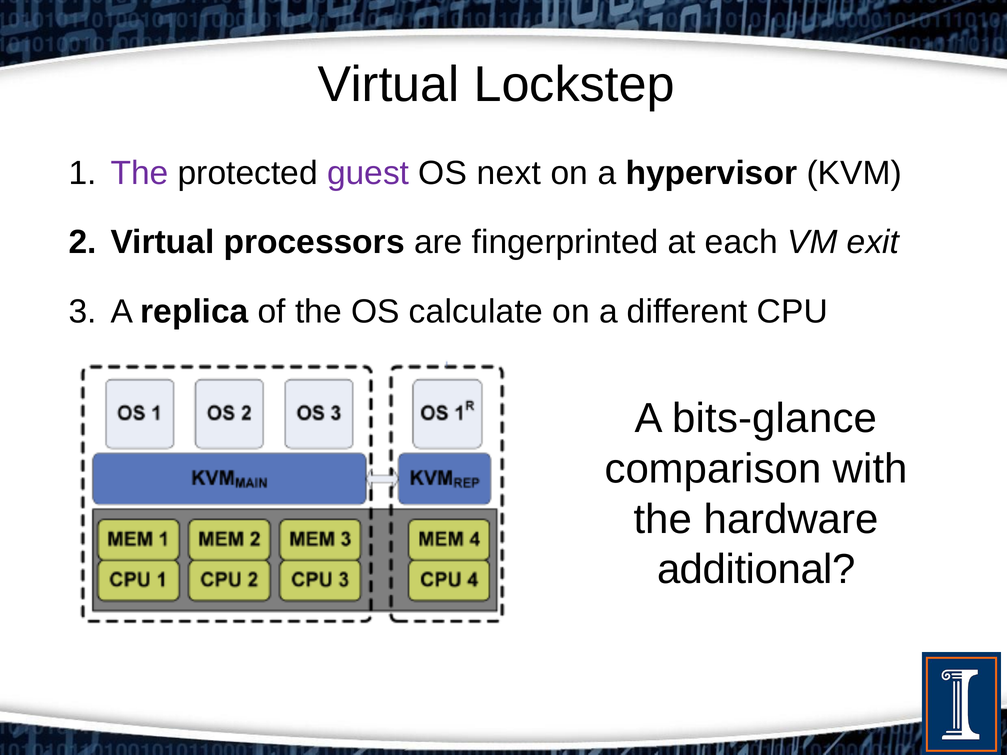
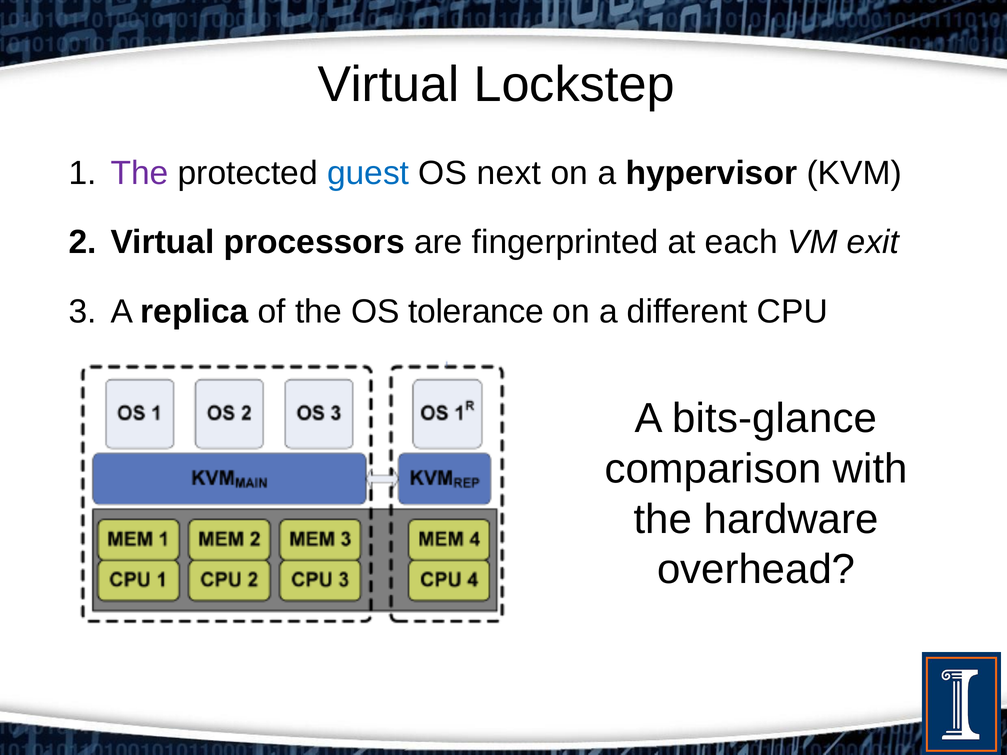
guest colour: purple -> blue
calculate: calculate -> tolerance
additional: additional -> overhead
